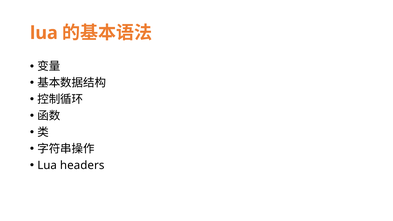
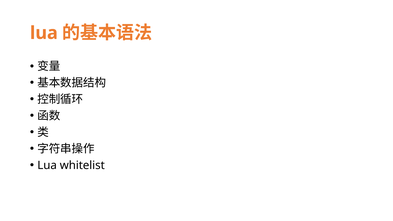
headers: headers -> whitelist
